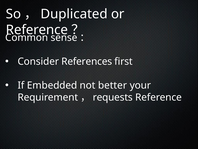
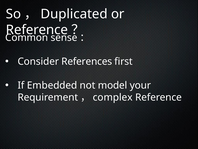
better: better -> model
requests: requests -> complex
